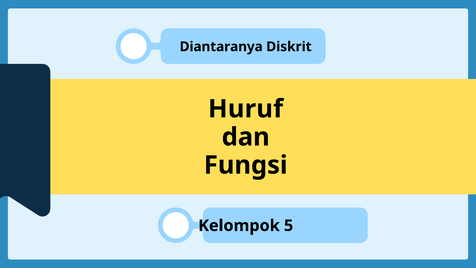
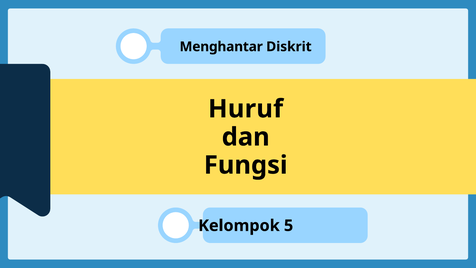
Diantaranya: Diantaranya -> Menghantar
